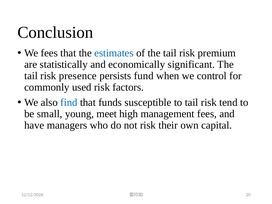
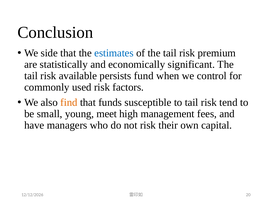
We fees: fees -> side
presence: presence -> available
find colour: blue -> orange
